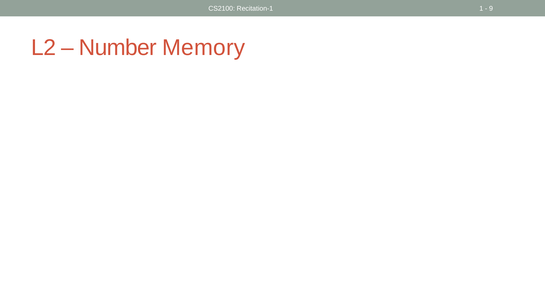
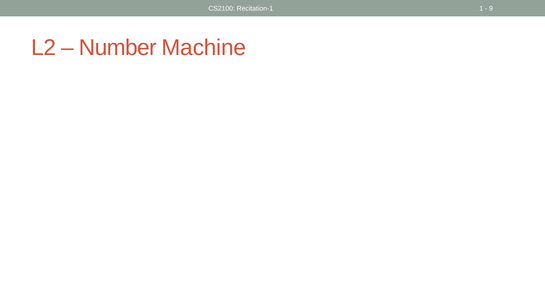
Memory: Memory -> Machine
